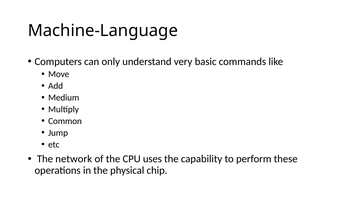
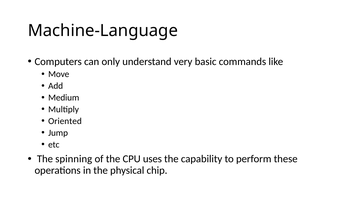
Common: Common -> Oriented
network: network -> spinning
